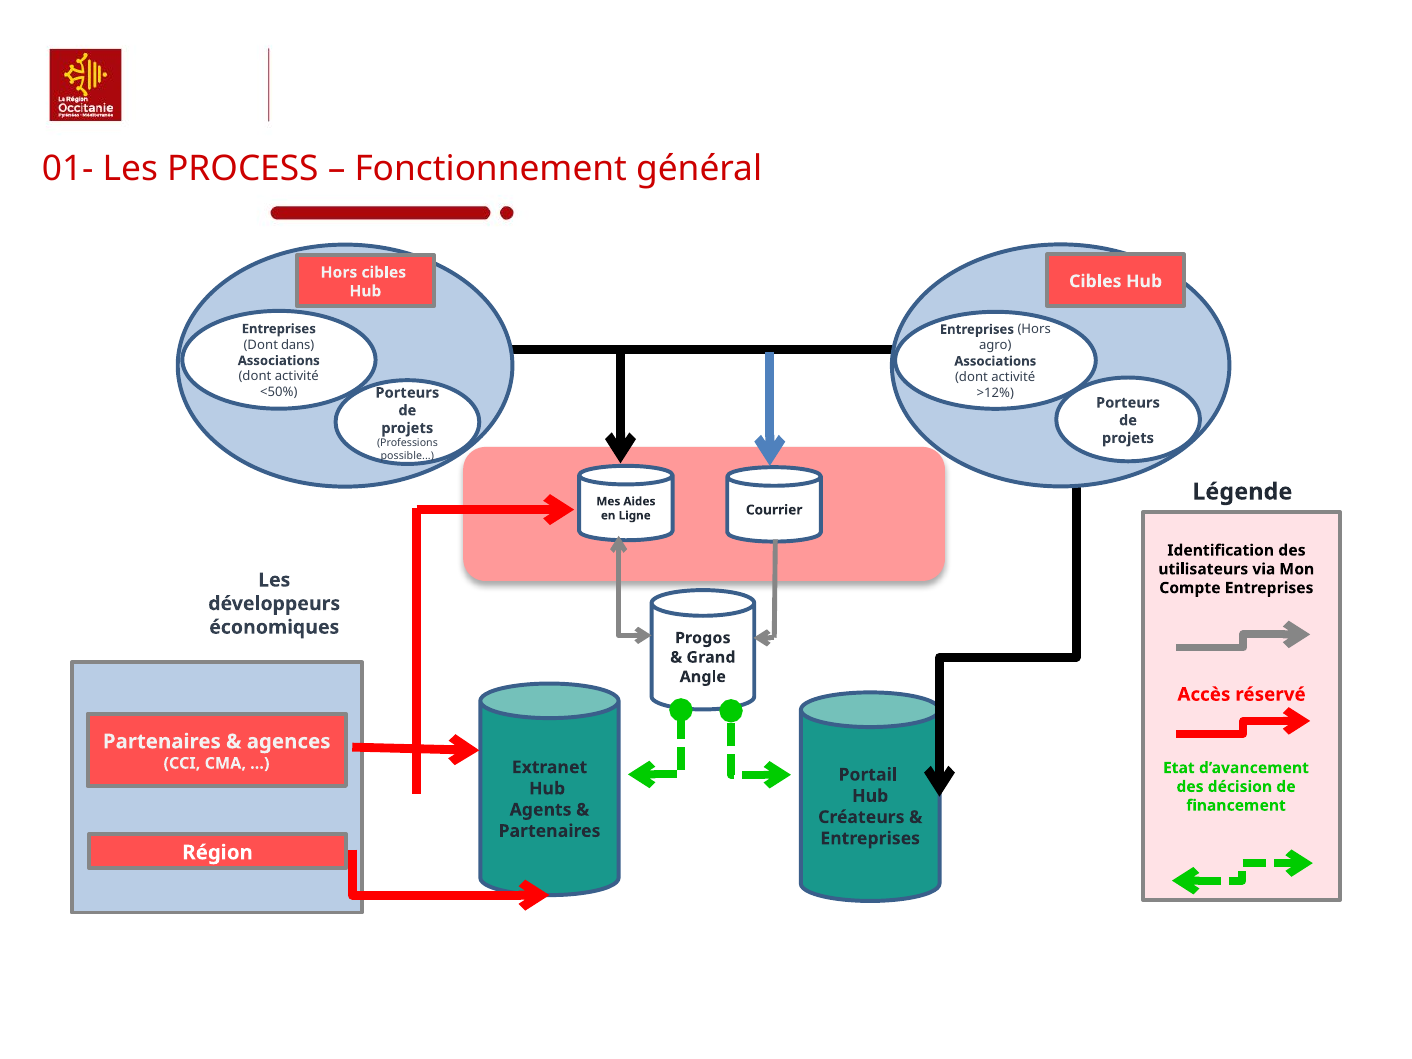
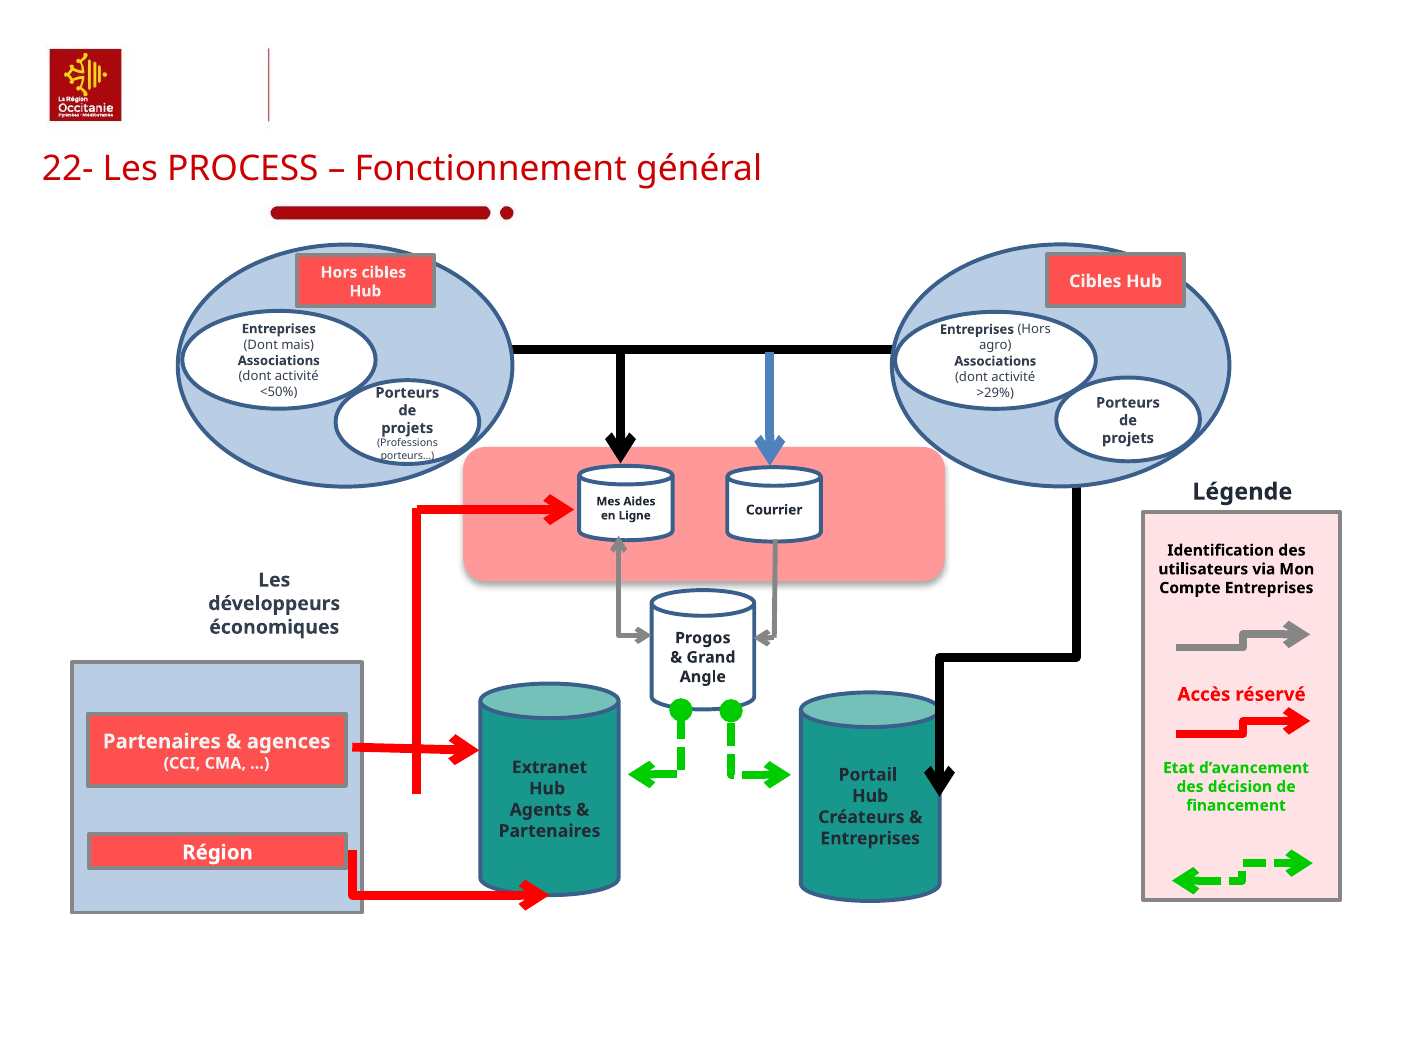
01-: 01- -> 22-
dans: dans -> mais
>12%: >12% -> >29%
possible at (407, 456): possible -> porteurs
